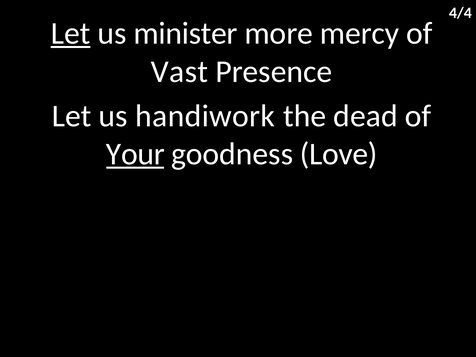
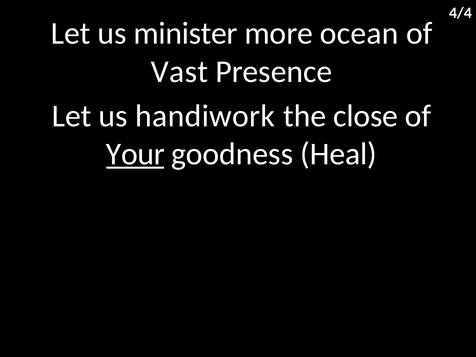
Let at (71, 33) underline: present -> none
mercy: mercy -> ocean
dead: dead -> close
Love: Love -> Heal
